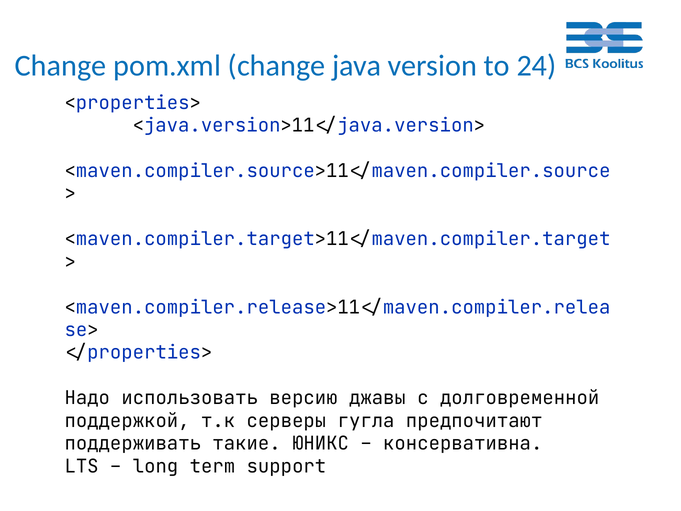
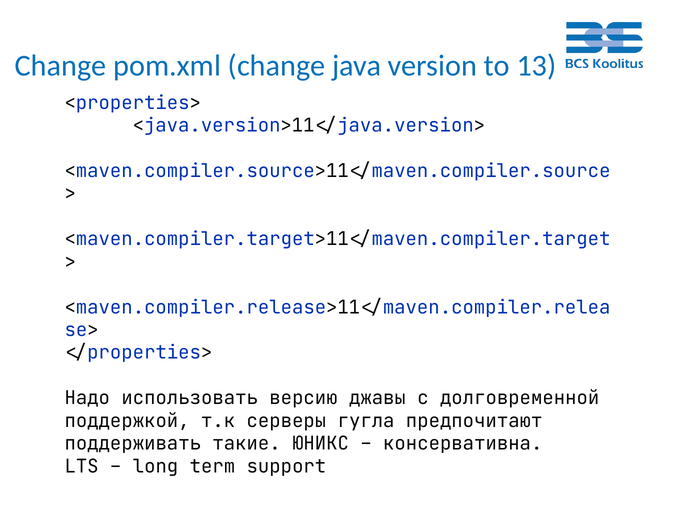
24: 24 -> 13
